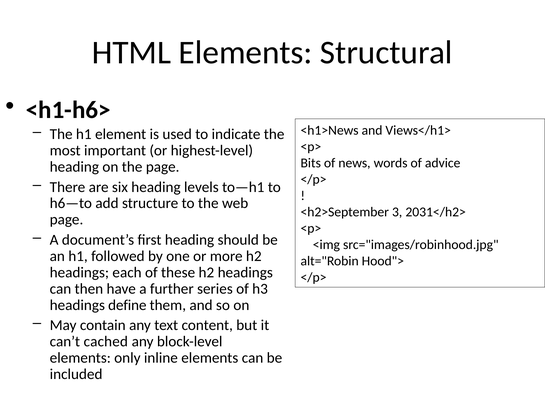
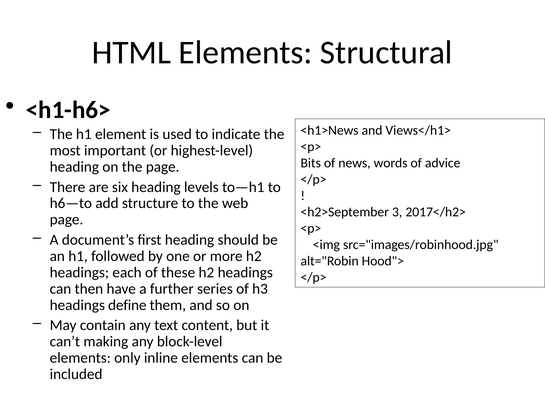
2031</h2>: 2031</h2> -> 2017</h2>
cached: cached -> making
